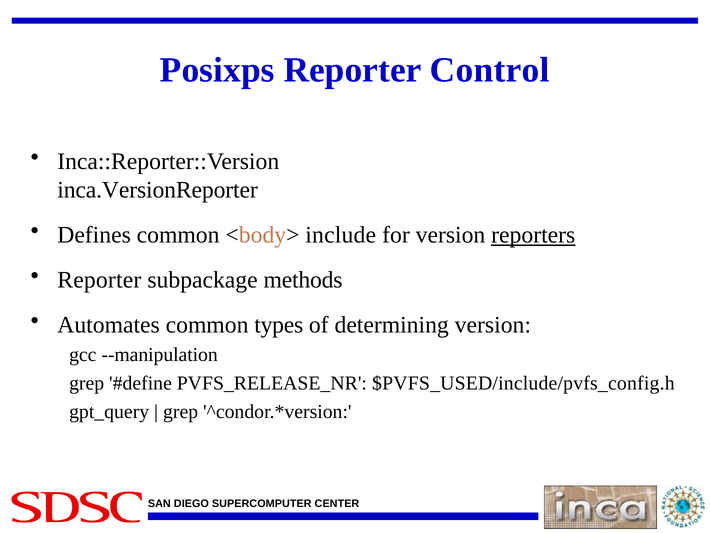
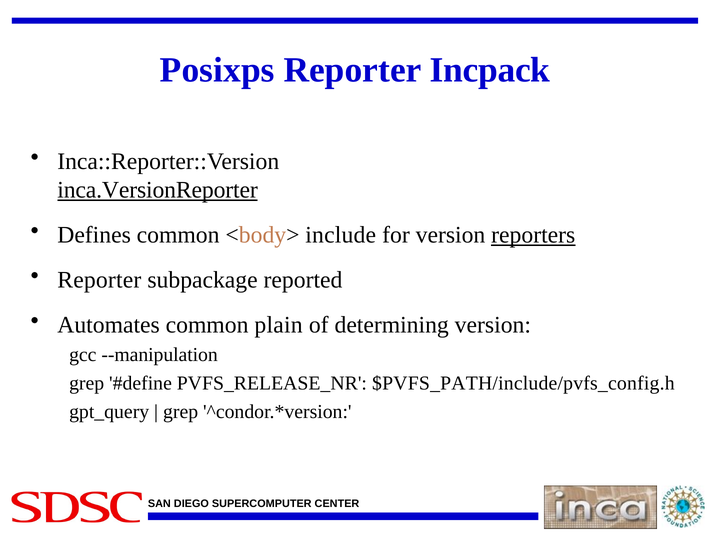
Control: Control -> Incpack
inca.VersionReporter underline: none -> present
methods: methods -> reported
types: types -> plain
$PVFS_USED/include/pvfs_config.h: $PVFS_USED/include/pvfs_config.h -> $PVFS_PATH/include/pvfs_config.h
